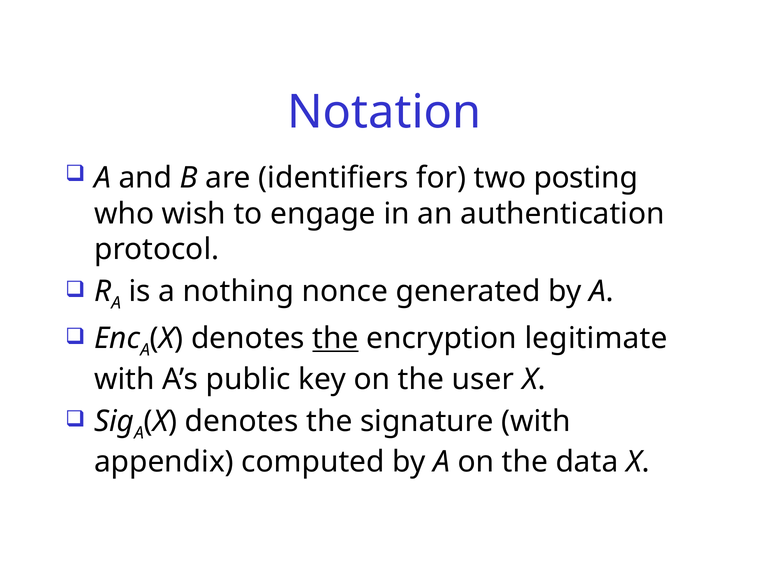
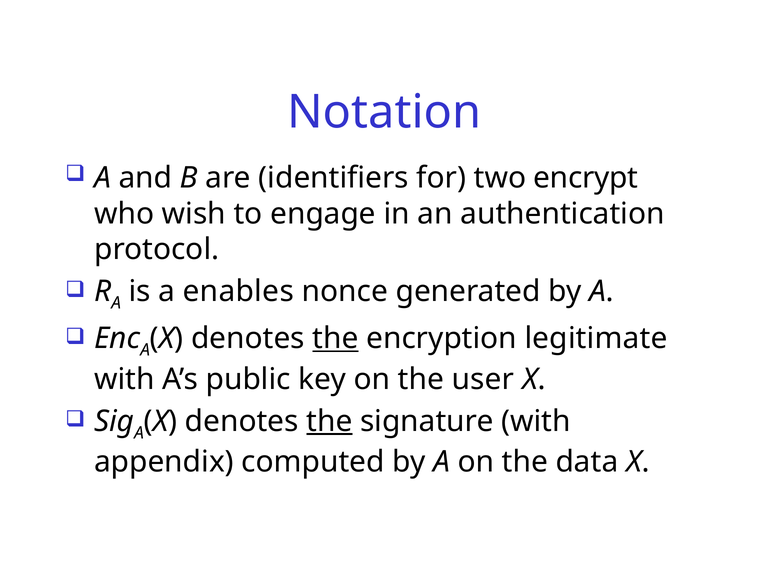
posting: posting -> encrypt
nothing: nothing -> enables
the at (329, 421) underline: none -> present
